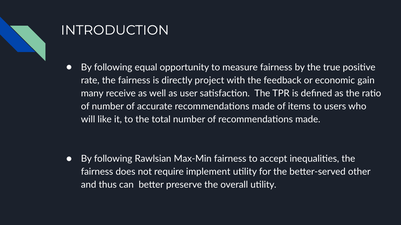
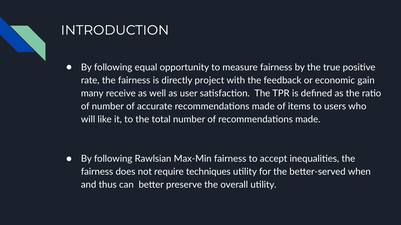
implement: implement -> techniques
other: other -> when
